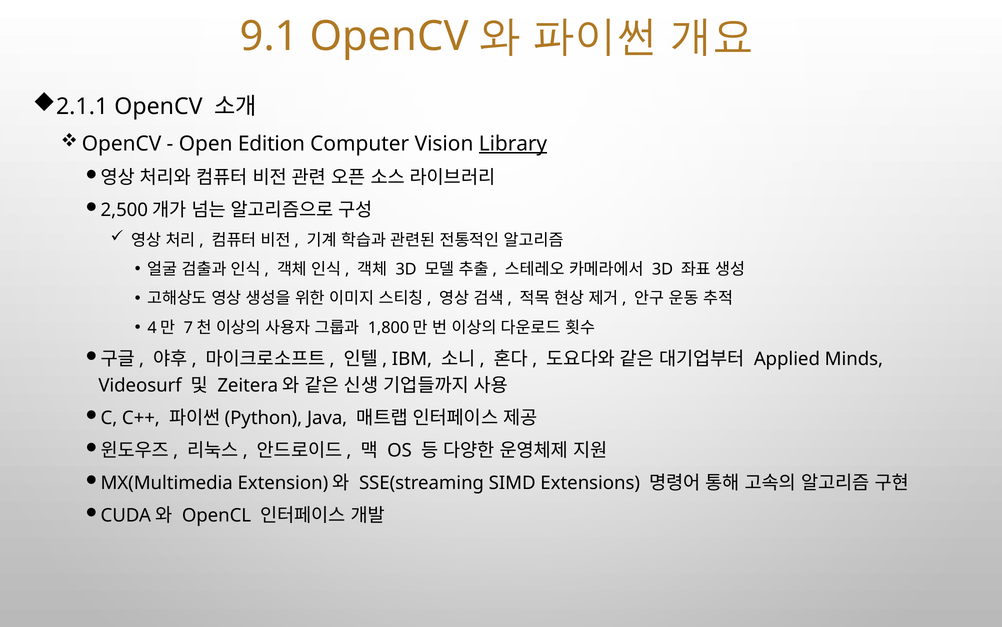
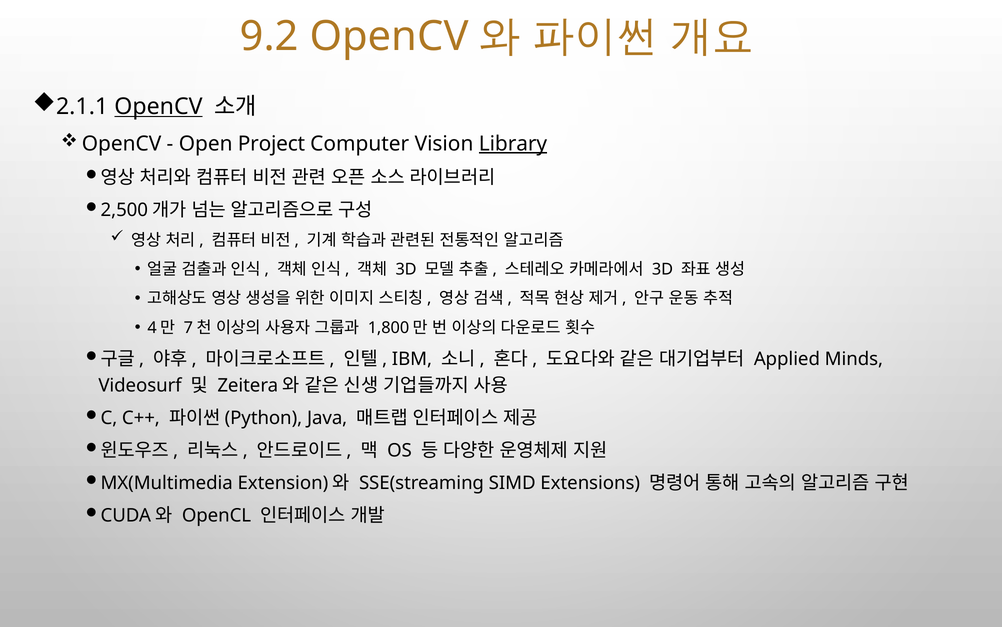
9.1: 9.1 -> 9.2
OpenCV at (158, 106) underline: none -> present
Edition: Edition -> Project
